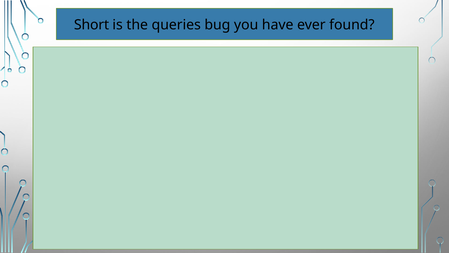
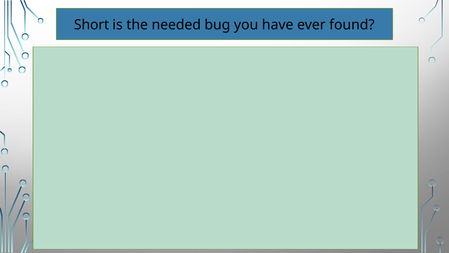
queries: queries -> needed
